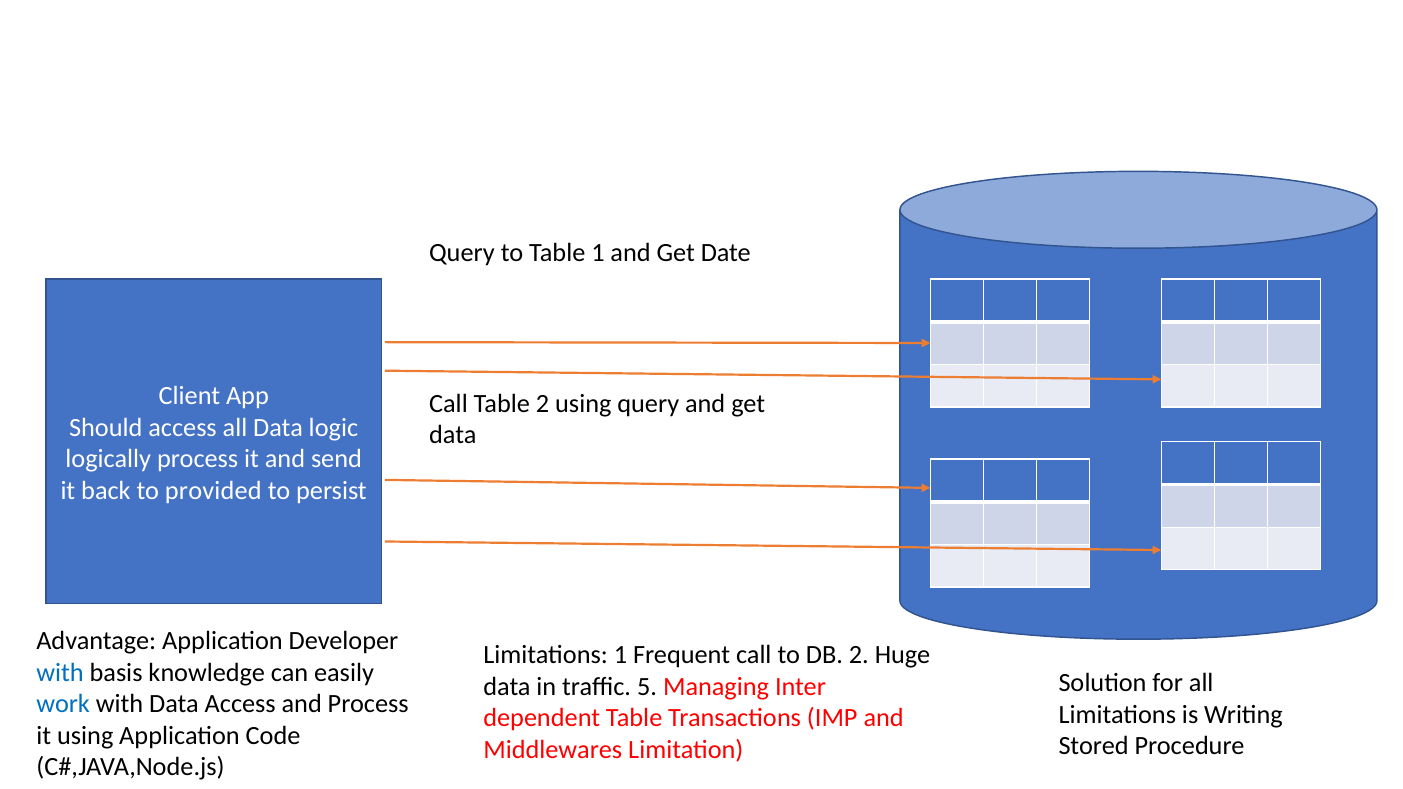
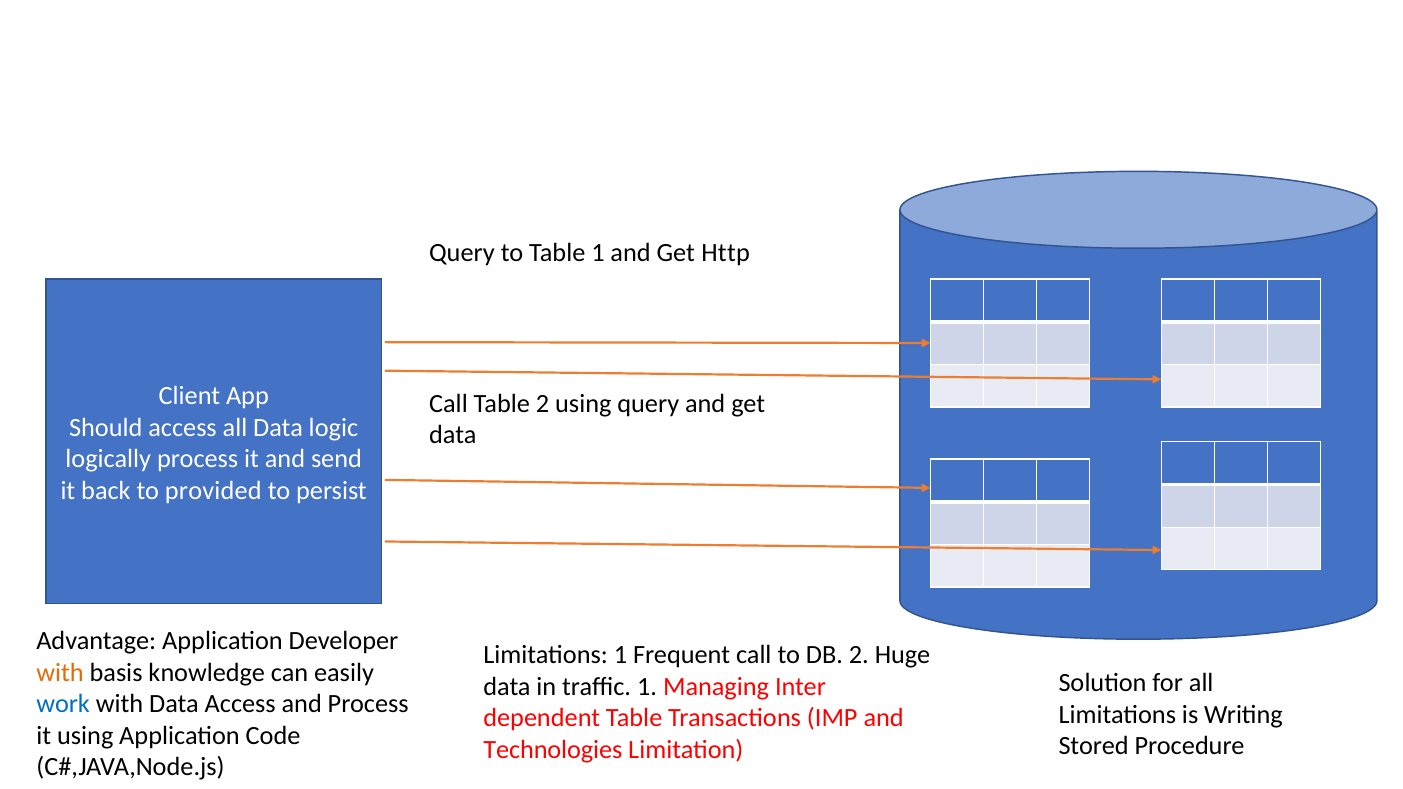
Date: Date -> Http
with at (60, 673) colour: blue -> orange
traffic 5: 5 -> 1
Middlewares: Middlewares -> Technologies
